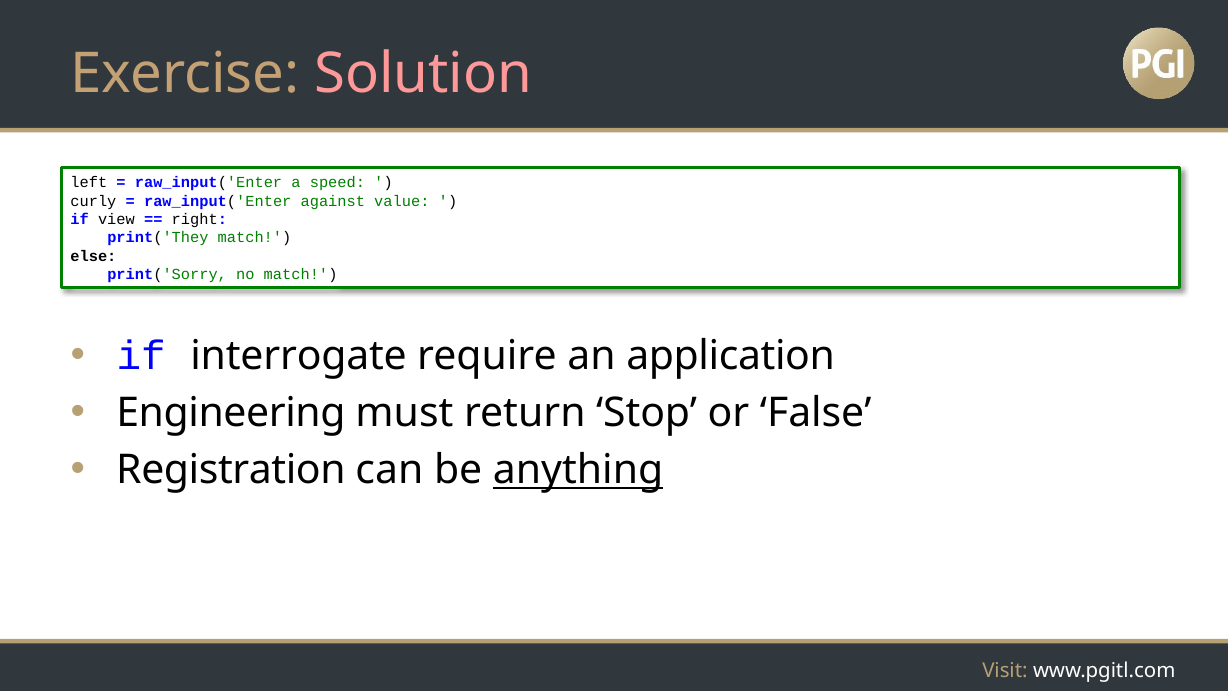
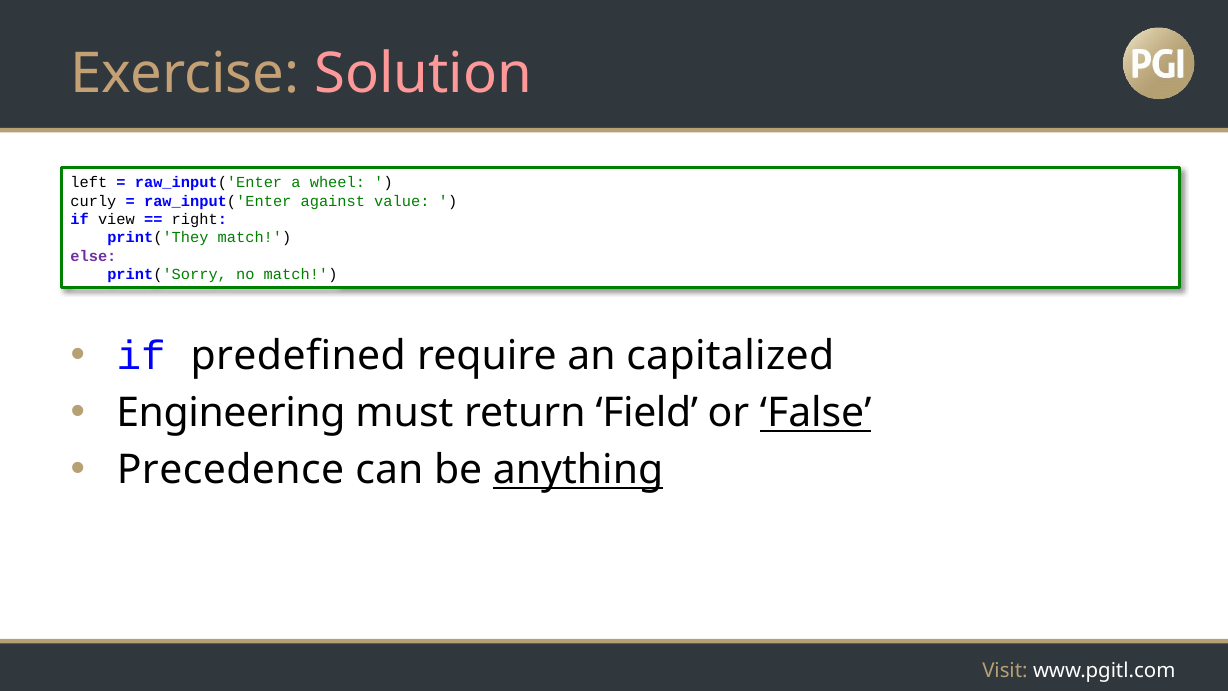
speed: speed -> wheel
else colour: black -> purple
interrogate: interrogate -> predefined
application: application -> capitalized
Stop: Stop -> Field
False underline: none -> present
Registration: Registration -> Precedence
